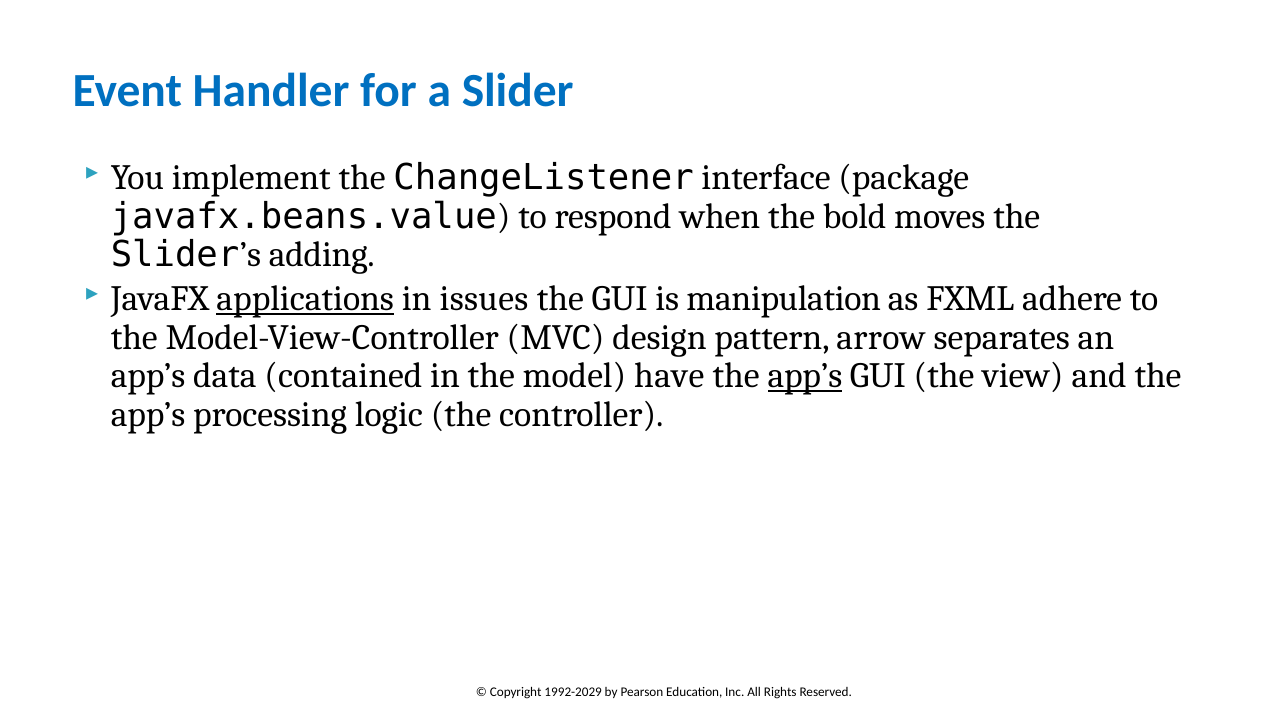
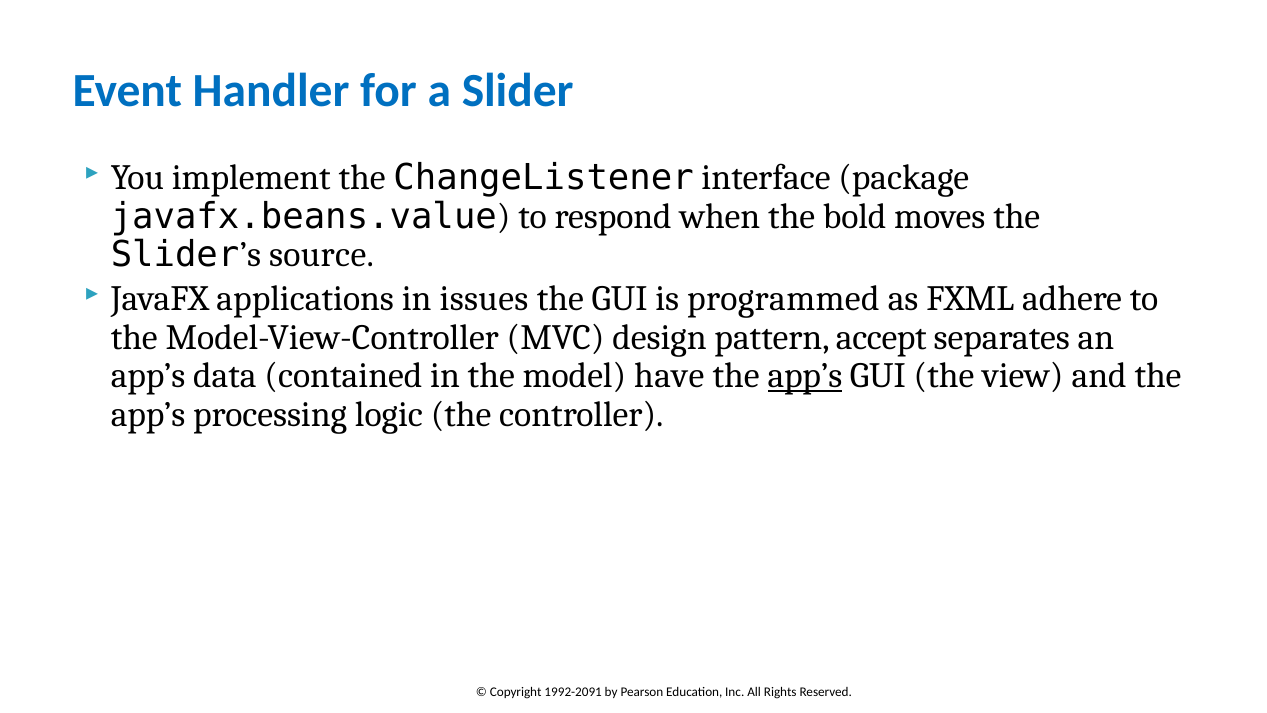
adding: adding -> source
applications underline: present -> none
manipulation: manipulation -> programmed
arrow: arrow -> accept
1992-2029: 1992-2029 -> 1992-2091
